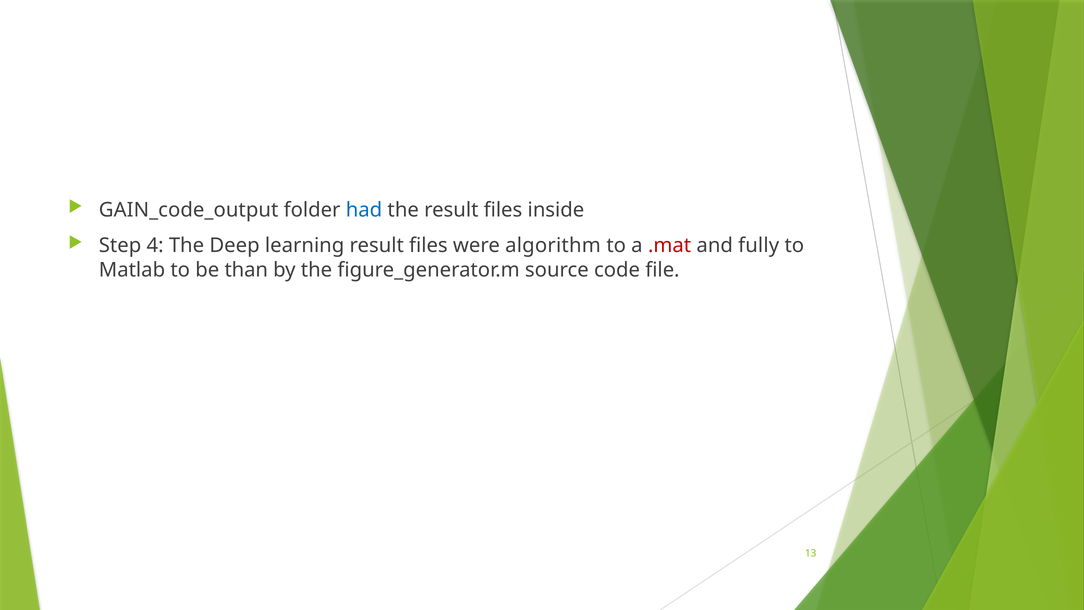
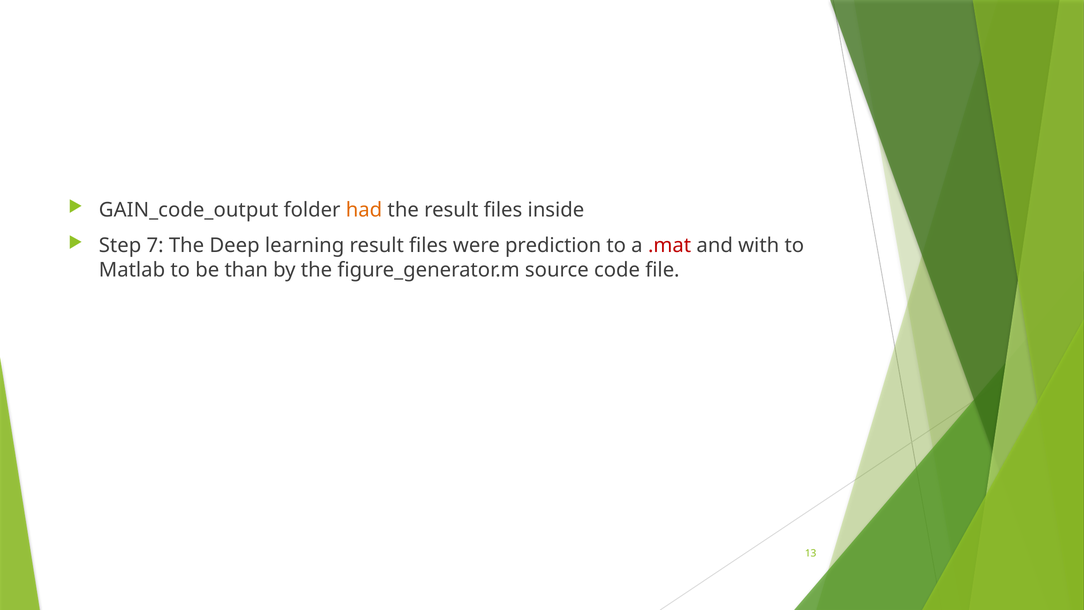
had colour: blue -> orange
4: 4 -> 7
algorithm: algorithm -> prediction
fully: fully -> with
